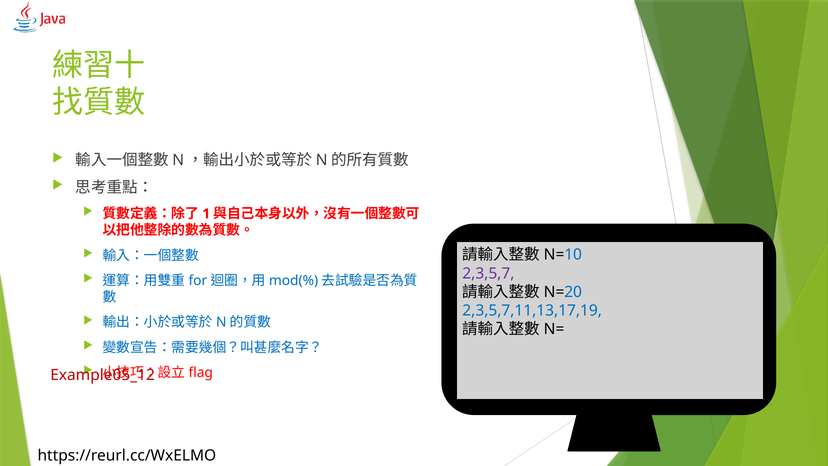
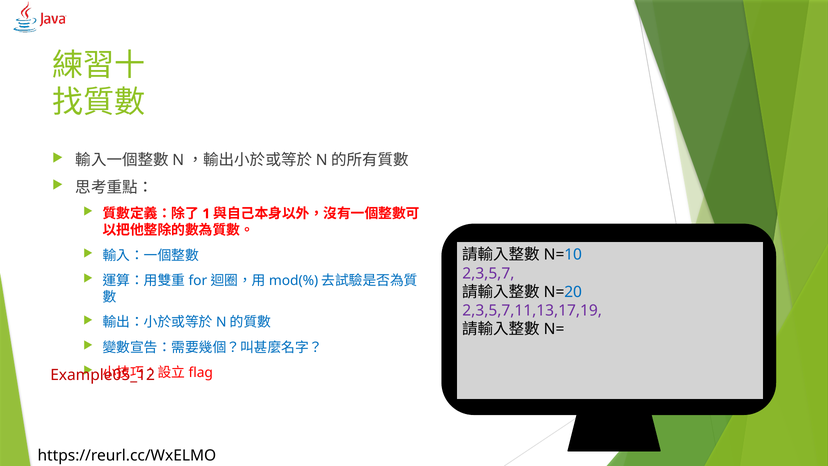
2,3,5,7,11,13,17,19 colour: blue -> purple
